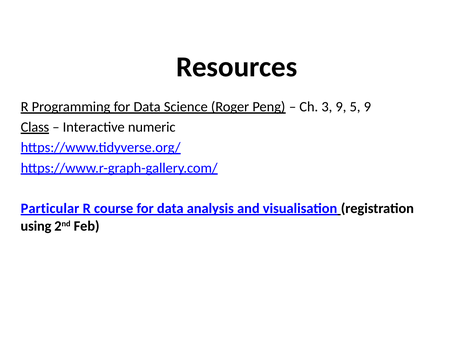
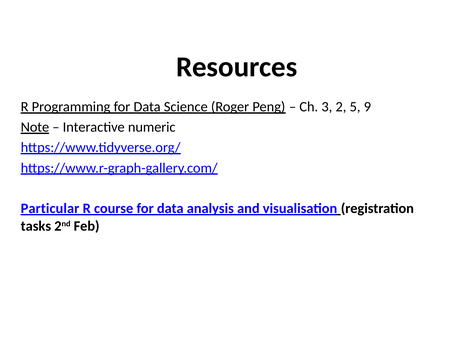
3 9: 9 -> 2
Class: Class -> Note
using: using -> tasks
